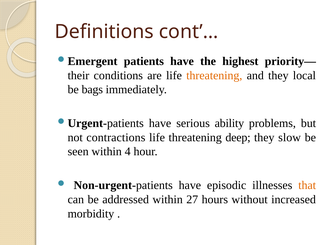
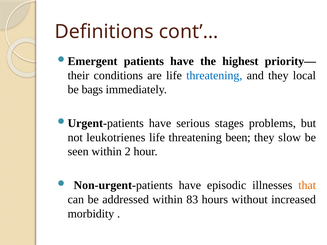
threatening at (214, 75) colour: orange -> blue
ability: ability -> stages
contractions: contractions -> leukotrienes
deep: deep -> been
4: 4 -> 2
27: 27 -> 83
